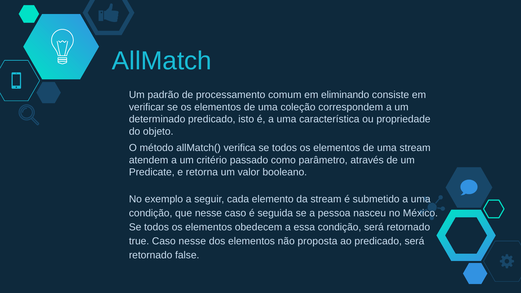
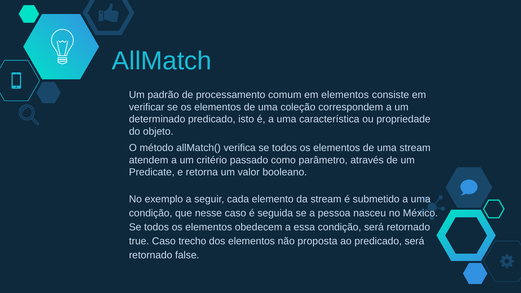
em eliminando: eliminando -> elementos
Caso nesse: nesse -> trecho
